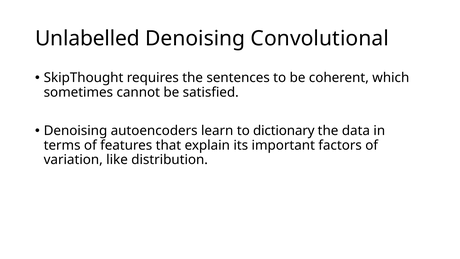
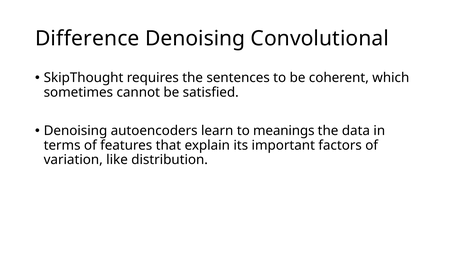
Unlabelled: Unlabelled -> Difference
dictionary: dictionary -> meanings
